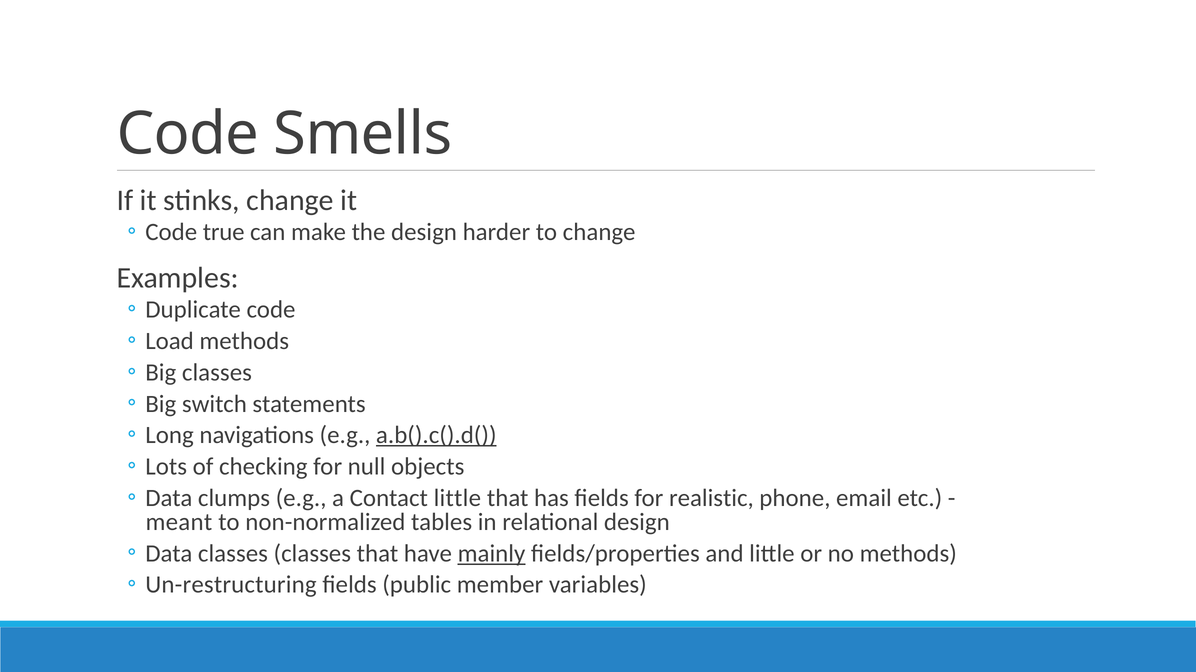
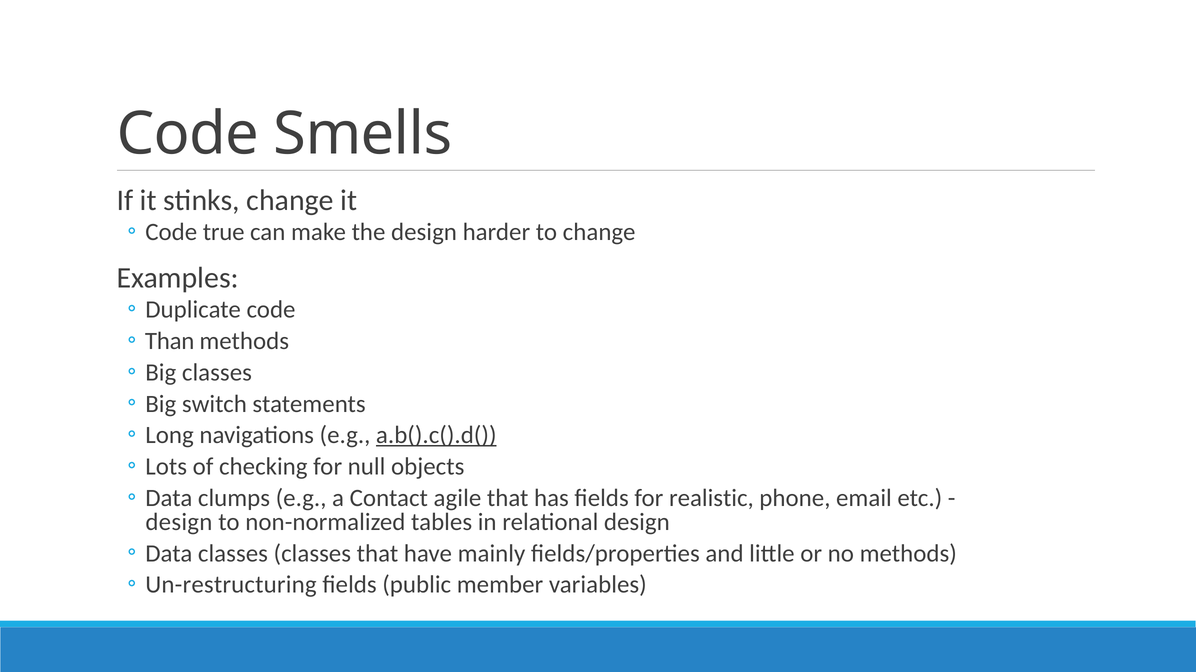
Load: Load -> Than
Contact little: little -> agile
meant at (179, 523): meant -> design
mainly underline: present -> none
